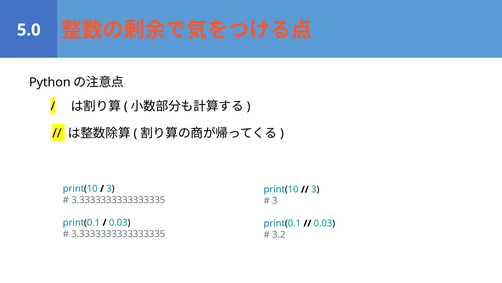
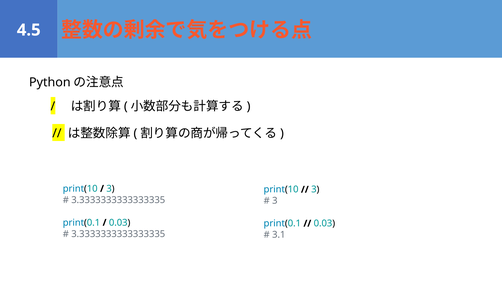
5.0: 5.0 -> 4.5
3.2: 3.2 -> 3.1
